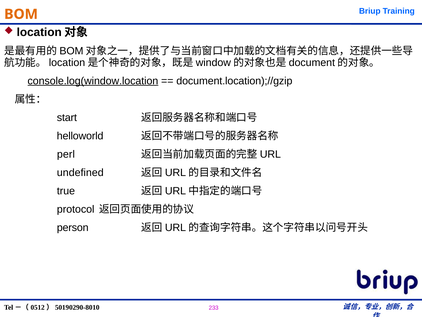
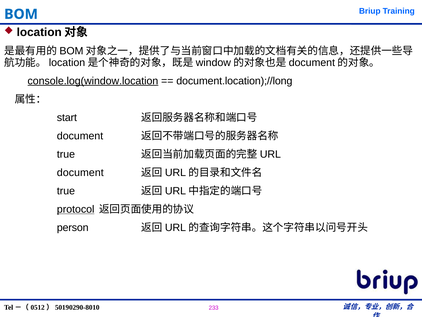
BOM colour: orange -> blue
document.location);//gzip: document.location);//gzip -> document.location);//long
helloworld at (80, 136): helloworld -> document
perl at (66, 154): perl -> true
undefined at (80, 172): undefined -> document
protocol underline: none -> present
